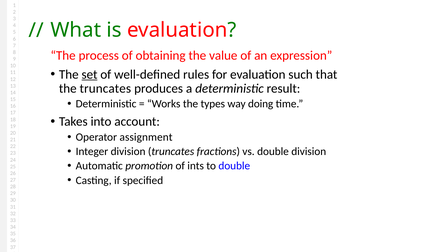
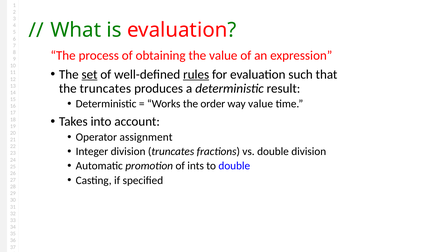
rules underline: none -> present
types: types -> order
way doing: doing -> value
